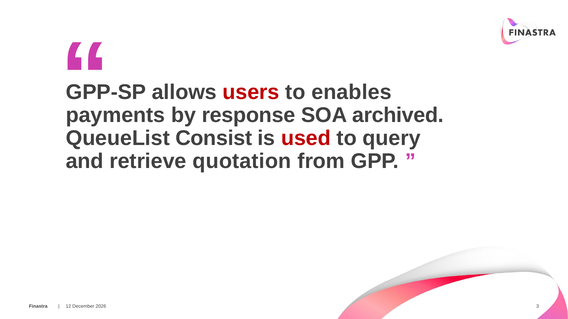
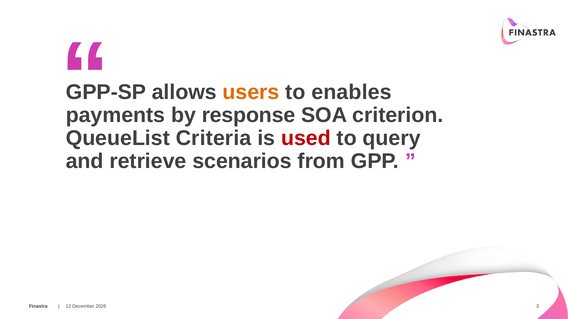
users colour: red -> orange
archived: archived -> criterion
Consist: Consist -> Criteria
quotation: quotation -> scenarios
